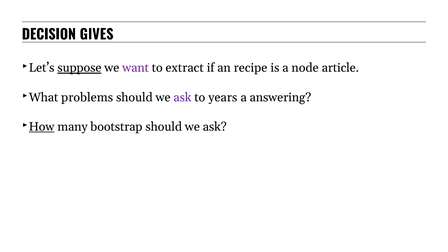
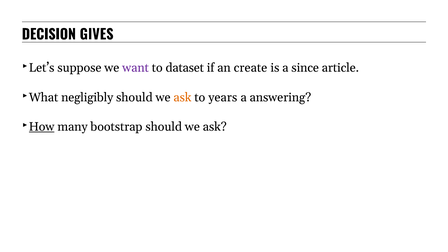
suppose underline: present -> none
extract: extract -> dataset
recipe: recipe -> create
node: node -> since
problems: problems -> negligibly
ask at (182, 97) colour: purple -> orange
